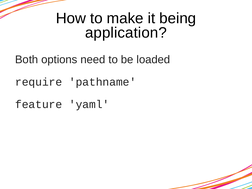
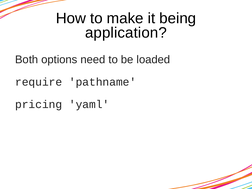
feature: feature -> pricing
